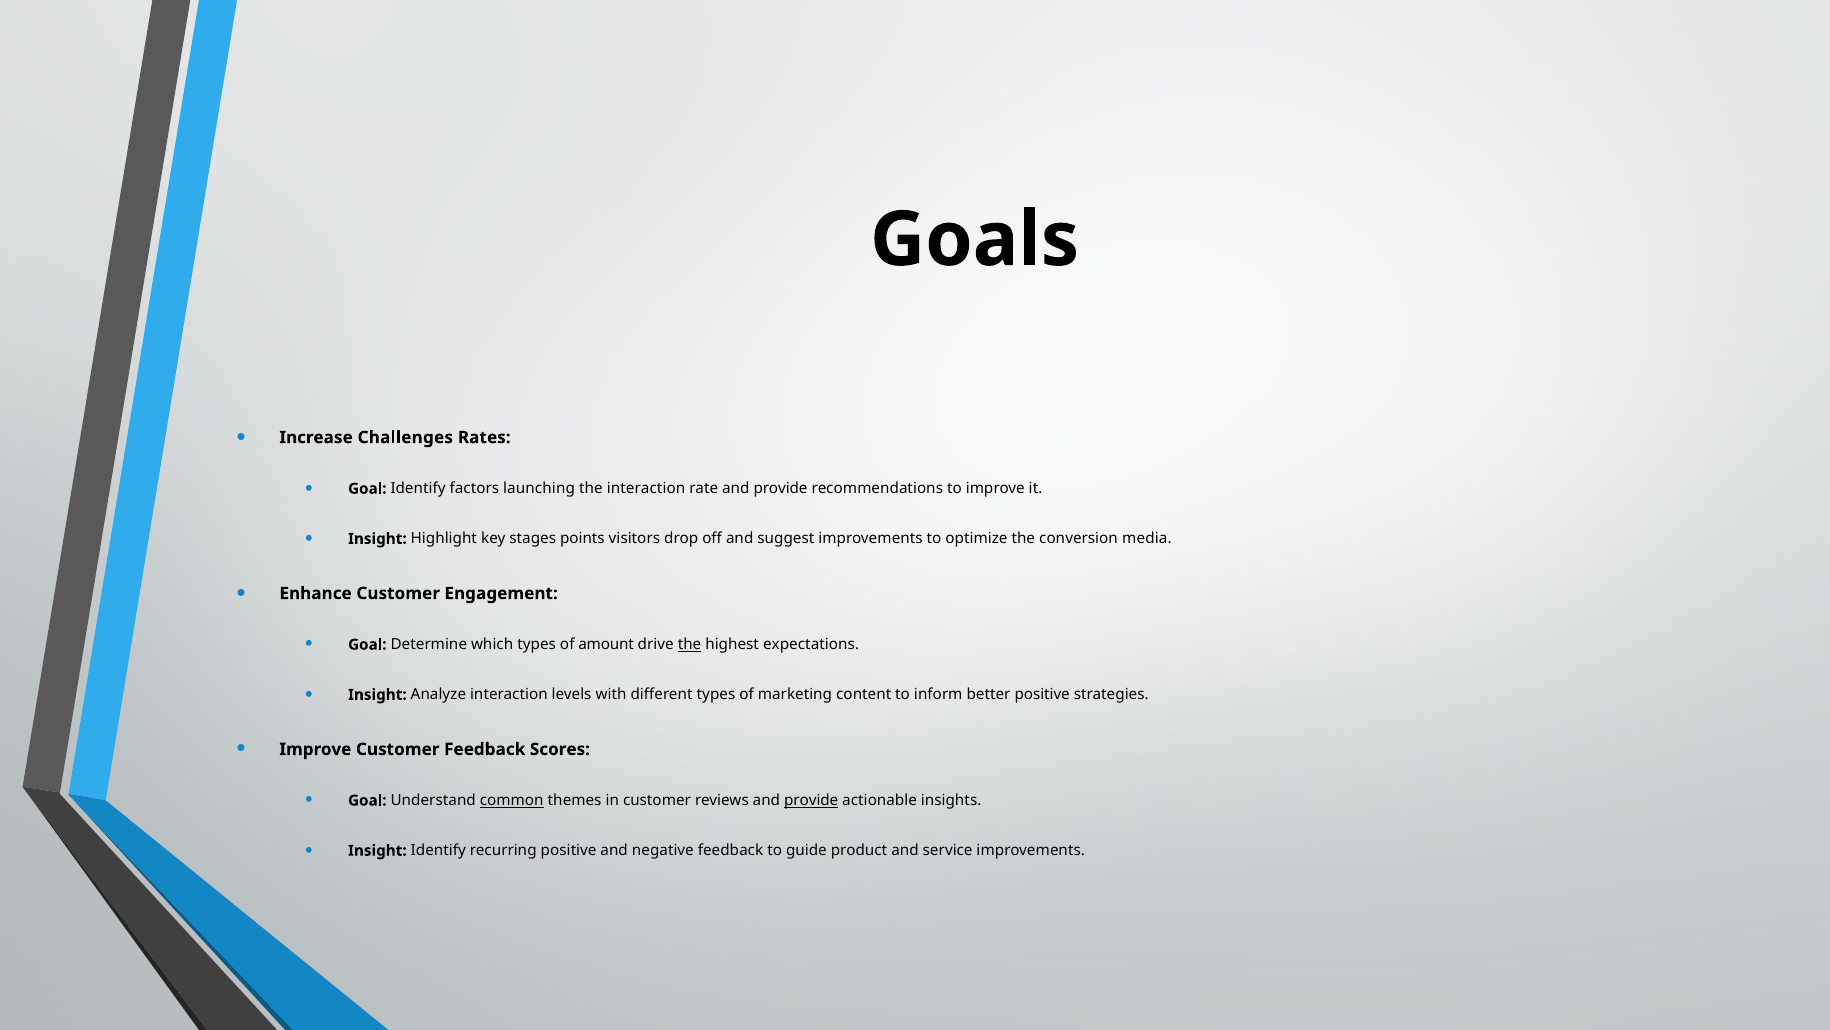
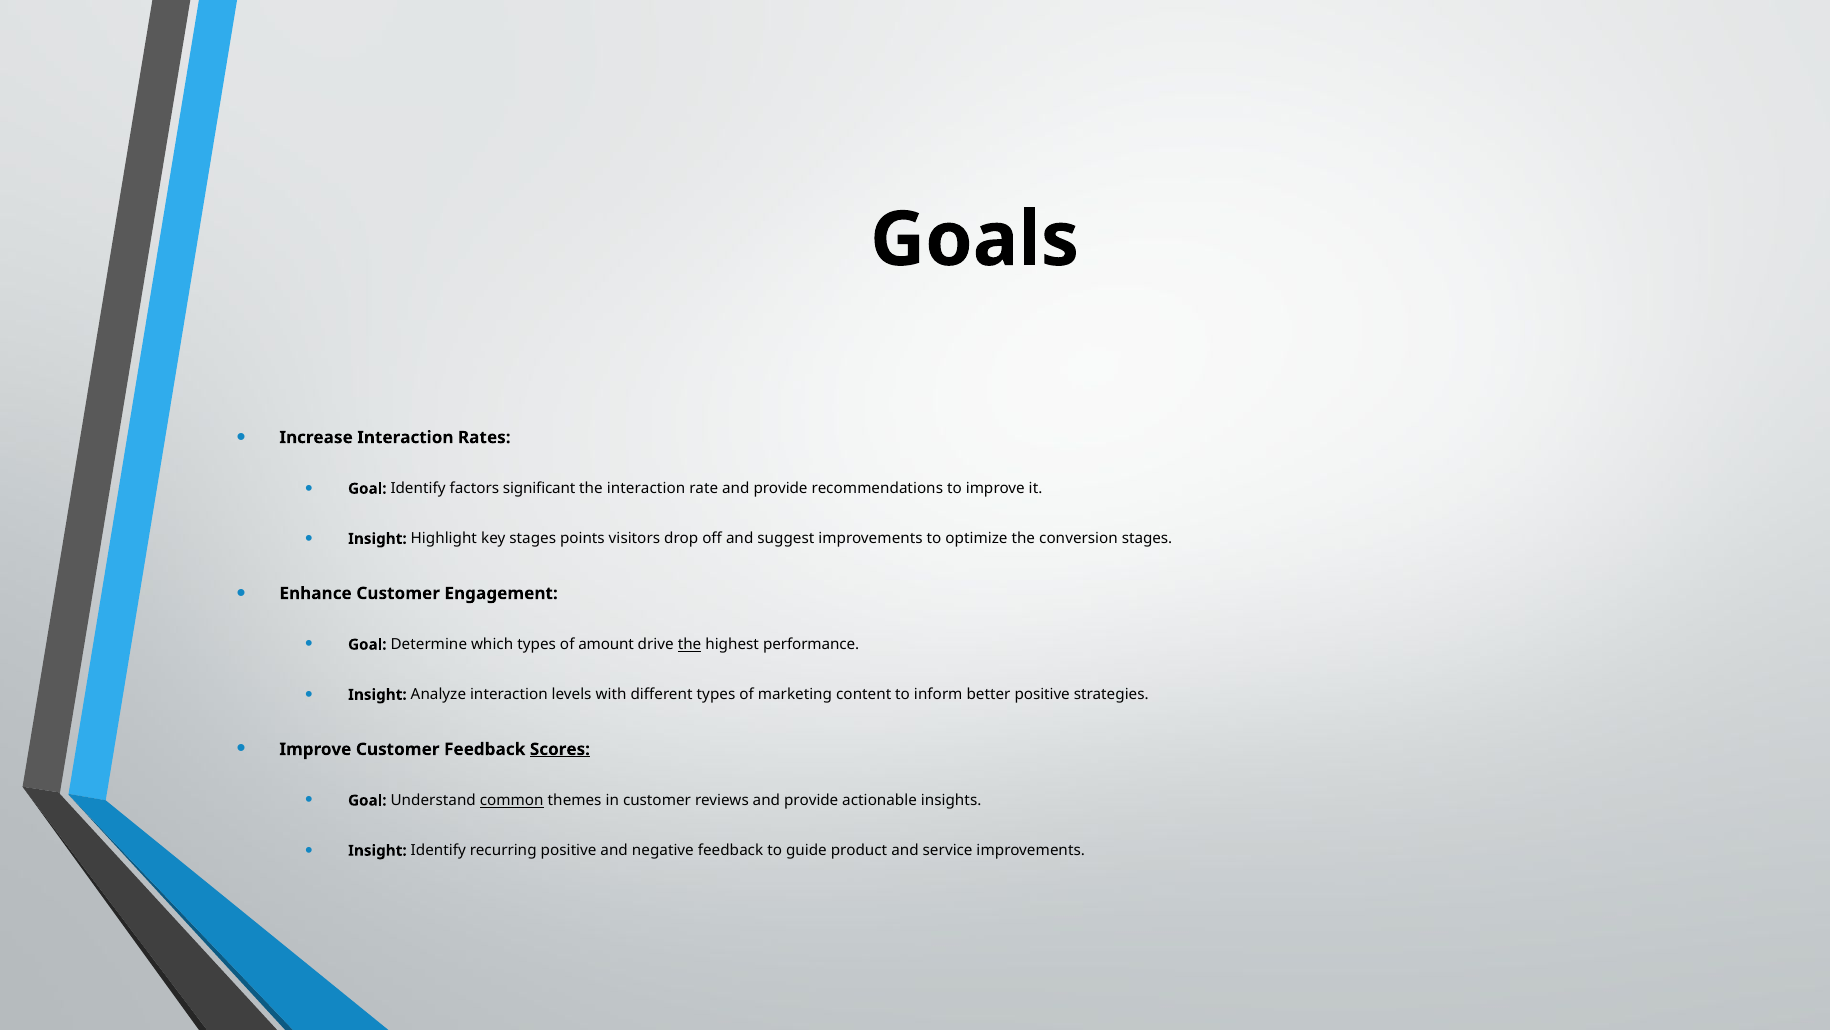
Increase Challenges: Challenges -> Interaction
launching: launching -> significant
conversion media: media -> stages
expectations: expectations -> performance
Scores underline: none -> present
provide at (811, 800) underline: present -> none
